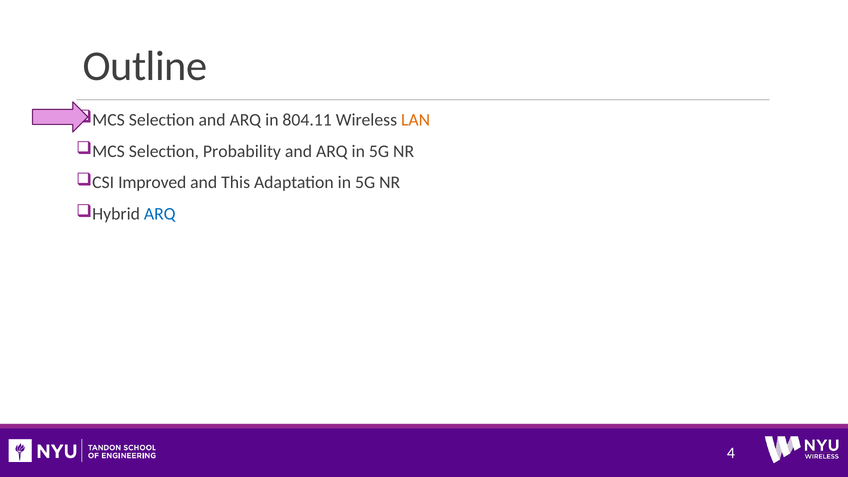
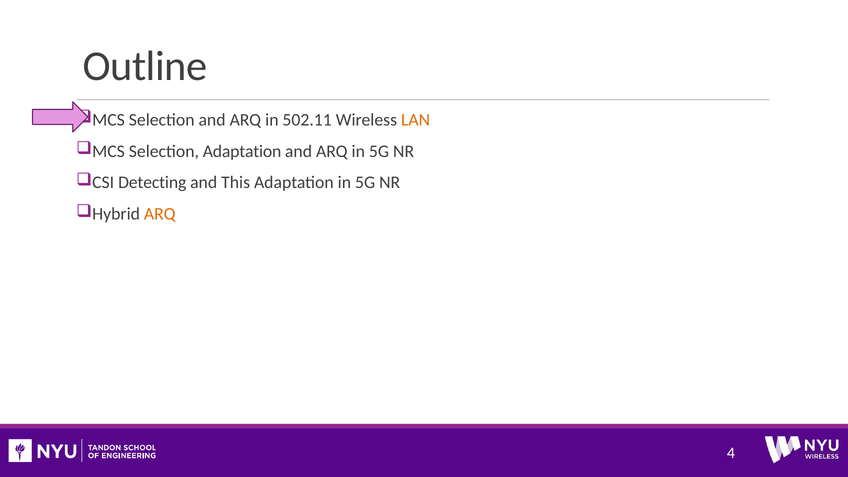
804.11: 804.11 -> 502.11
Selection Probability: Probability -> Adaptation
Improved: Improved -> Detecting
ARQ at (160, 214) colour: blue -> orange
